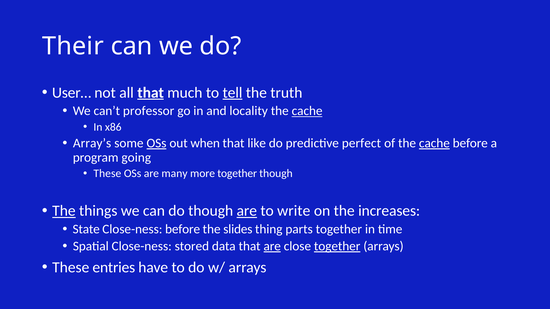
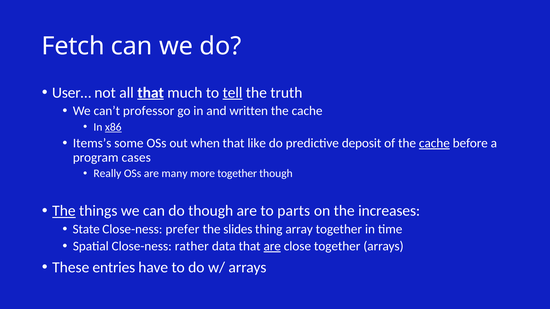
Their: Their -> Fetch
locality: locality -> written
cache at (307, 111) underline: present -> none
x86 underline: none -> present
Array’s: Array’s -> Items’s
OSs at (156, 143) underline: present -> none
perfect: perfect -> deposit
going: going -> cases
These at (107, 174): These -> Really
are at (247, 211) underline: present -> none
write: write -> parts
Close-ness before: before -> prefer
parts: parts -> array
stored: stored -> rather
together at (337, 247) underline: present -> none
